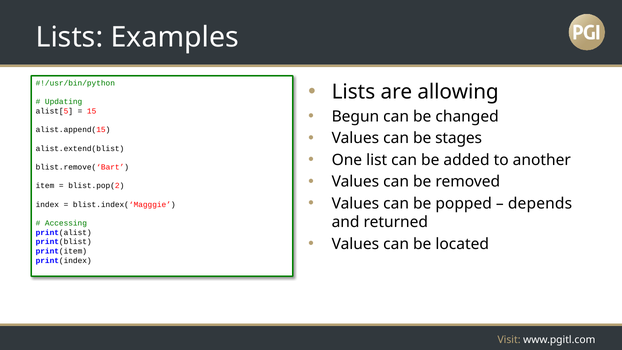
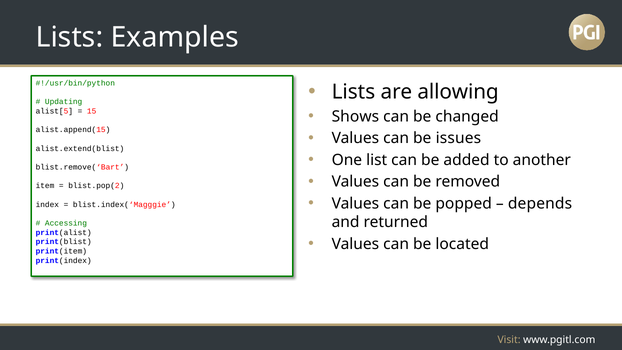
Begun: Begun -> Shows
stages: stages -> issues
